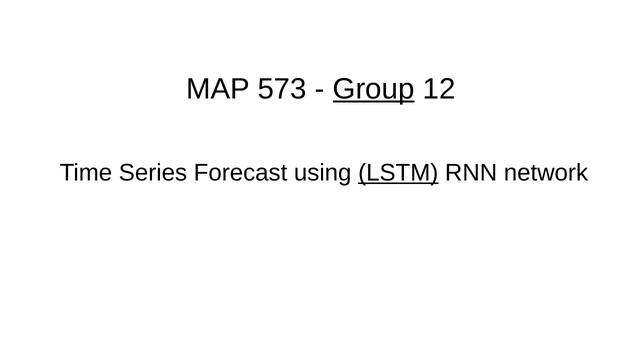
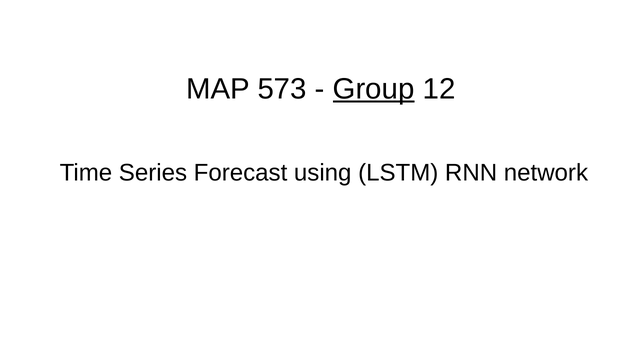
LSTM underline: present -> none
